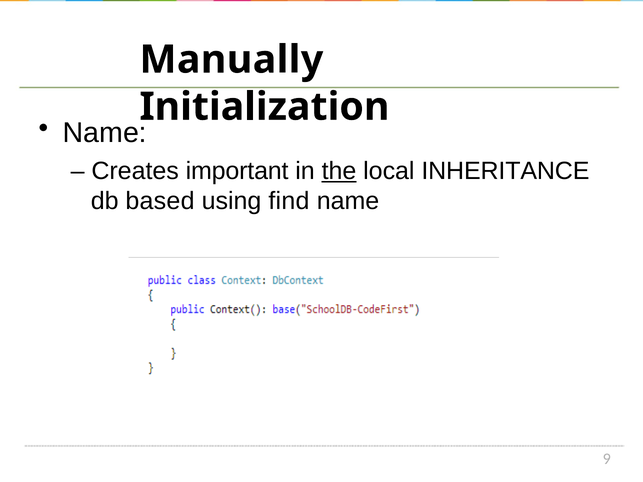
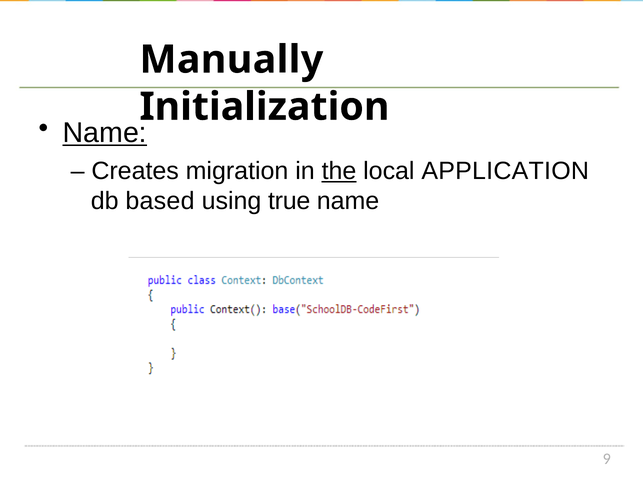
Name at (105, 133) underline: none -> present
important: important -> migration
INHERITANCE: INHERITANCE -> APPLICATION
find: find -> true
